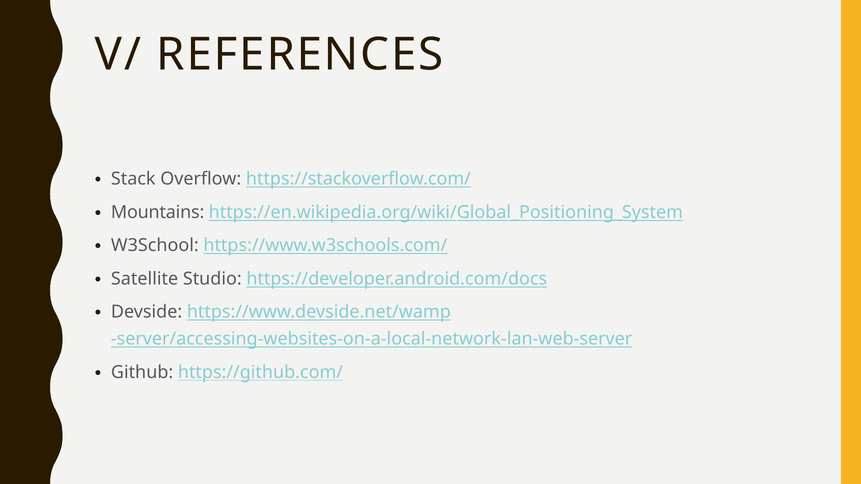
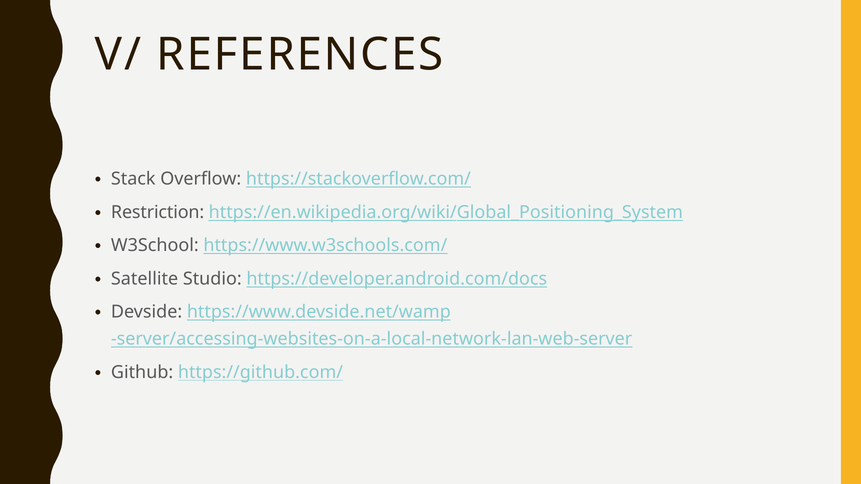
Mountains: Mountains -> Restriction
